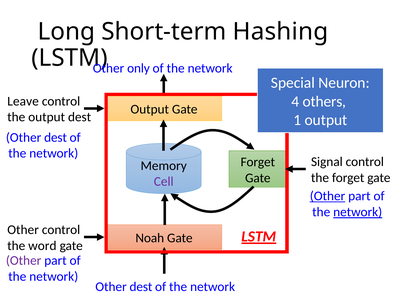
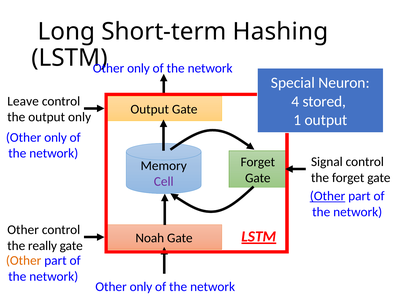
others: others -> stored
output dest: dest -> only
dest at (56, 137): dest -> only
network at (358, 212) underline: present -> none
word: word -> really
Other at (24, 260) colour: purple -> orange
dest at (141, 286): dest -> only
